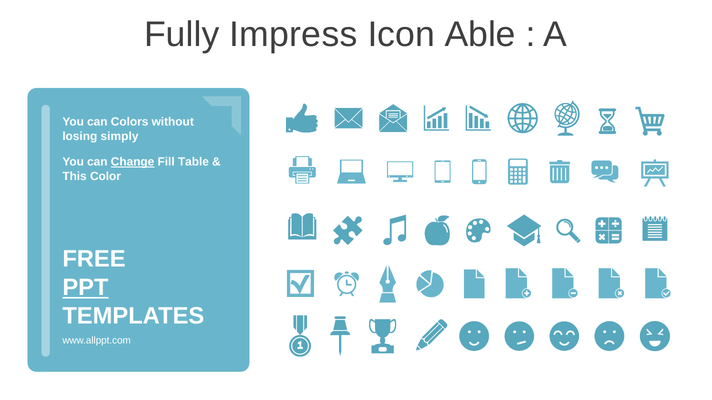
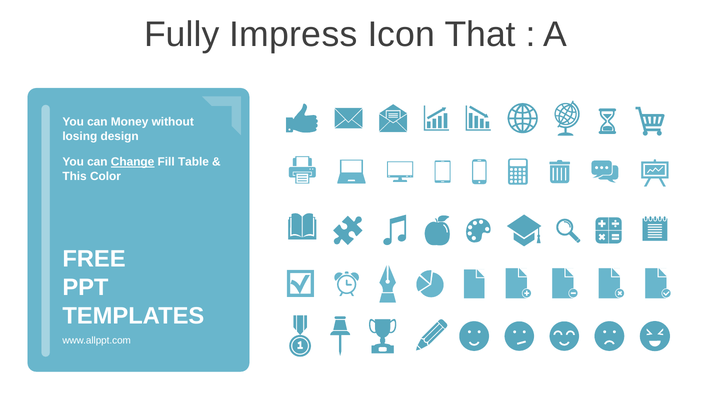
Able: Able -> That
Colors: Colors -> Money
simply: simply -> design
PPT underline: present -> none
